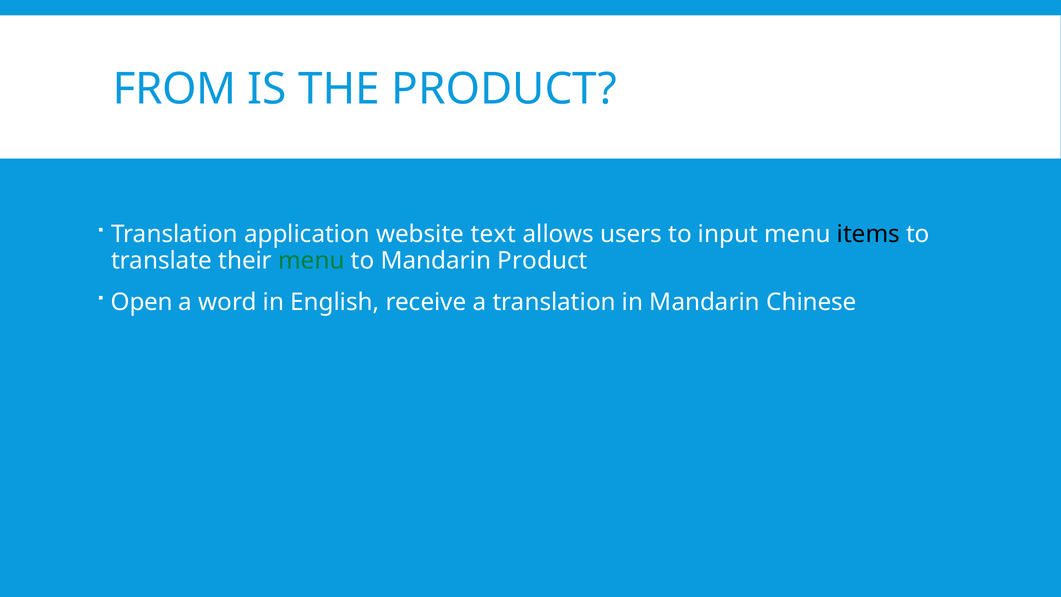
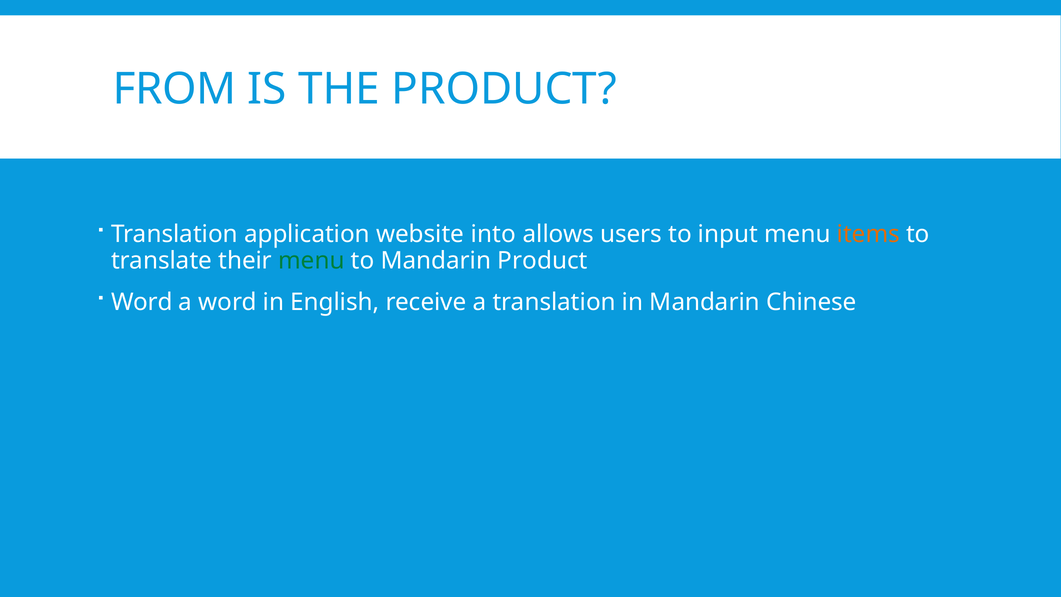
text: text -> into
items colour: black -> orange
Open at (142, 302): Open -> Word
